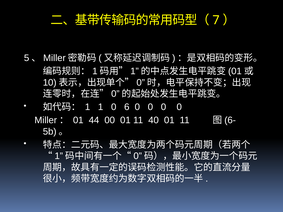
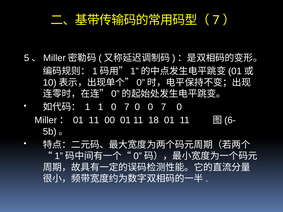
1 0 6: 6 -> 7
0 at (164, 107): 0 -> 7
Miller： 01 44: 44 -> 11
40: 40 -> 18
